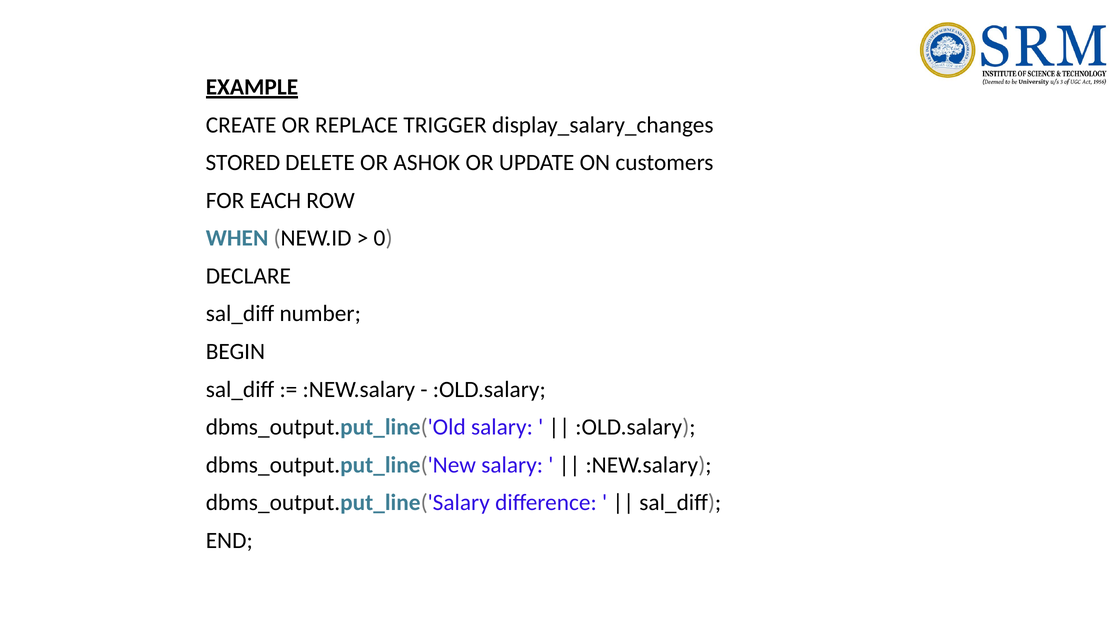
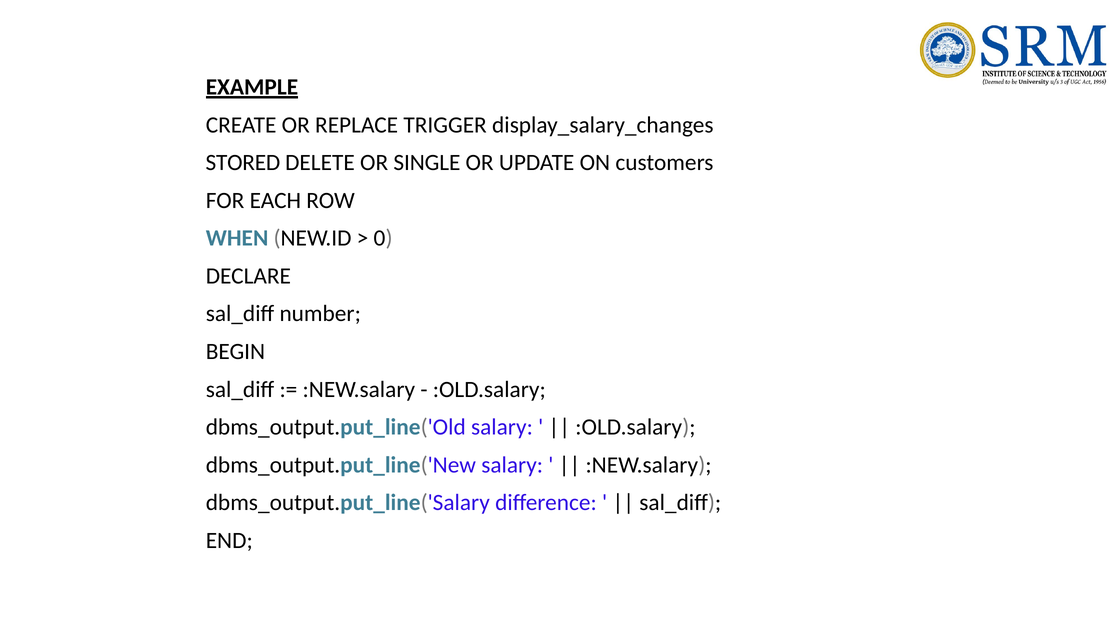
ASHOK: ASHOK -> SINGLE
